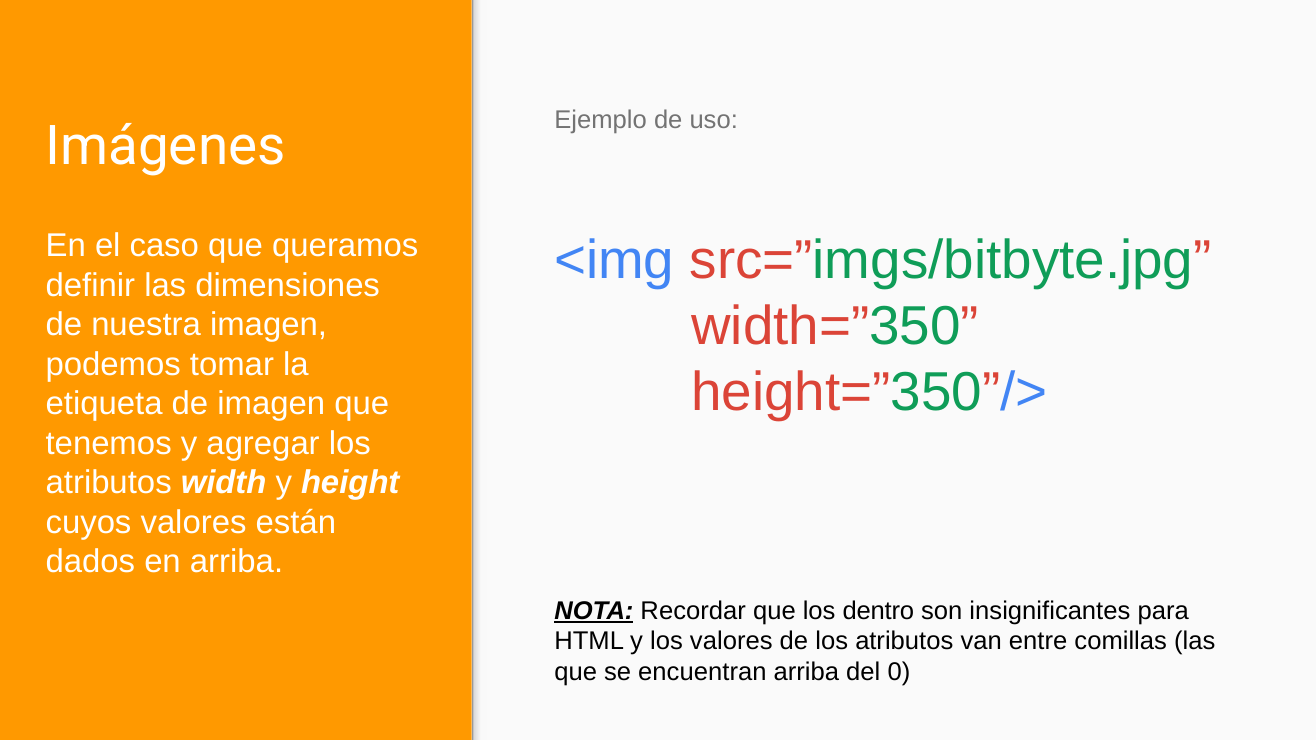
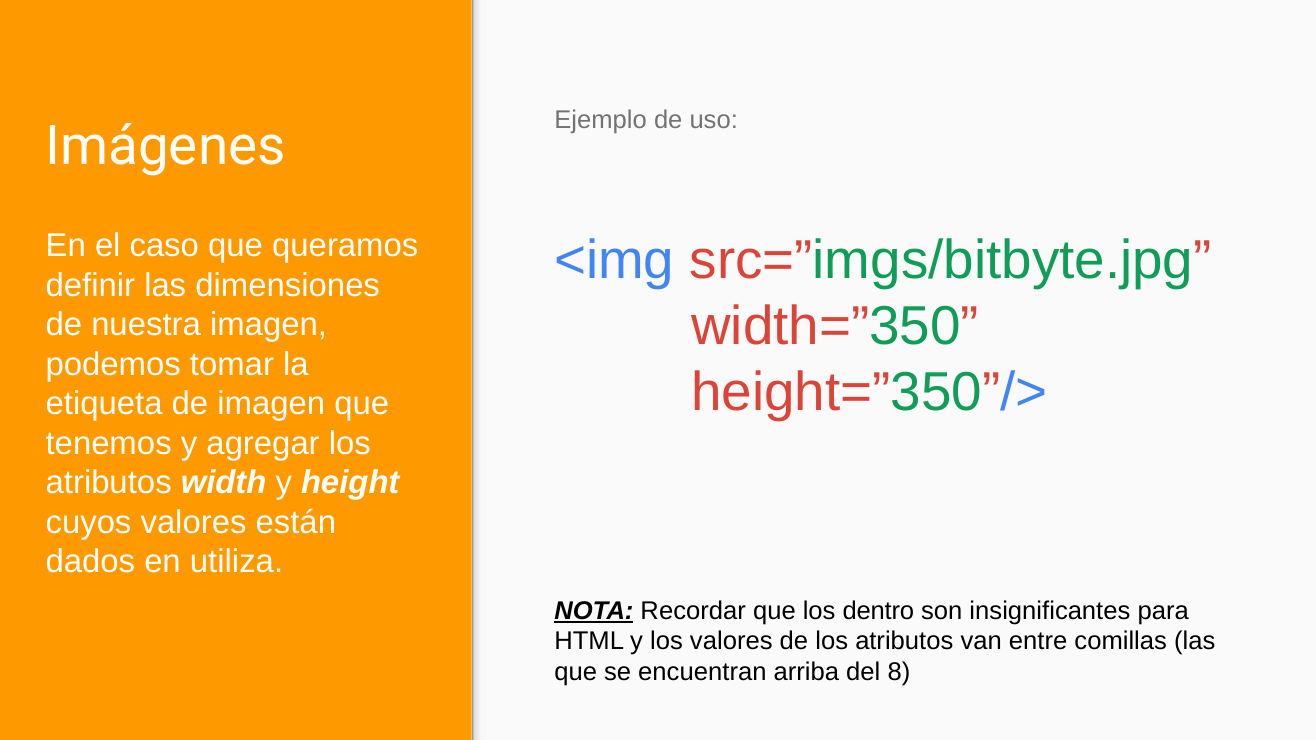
en arriba: arriba -> utiliza
0: 0 -> 8
